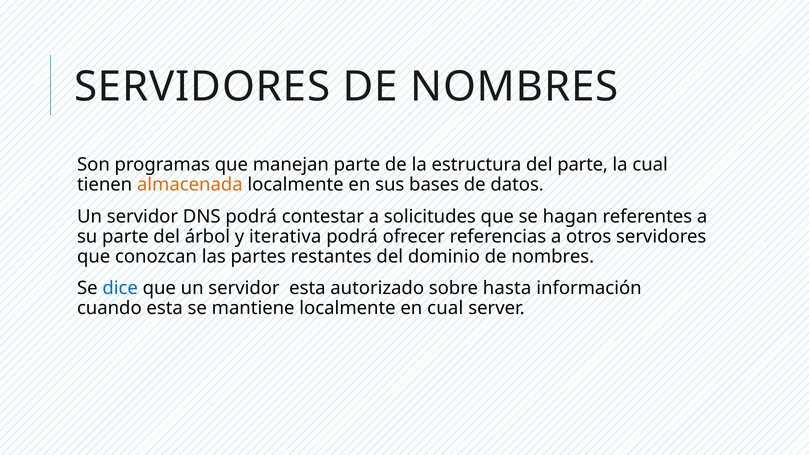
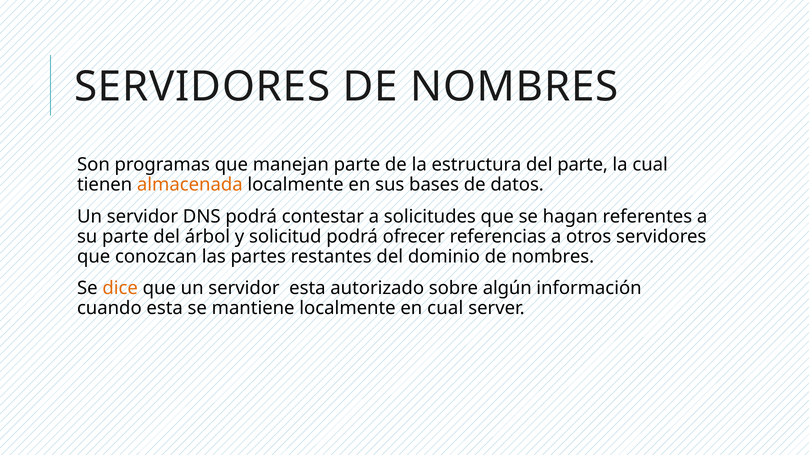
iterativa: iterativa -> solicitud
dice colour: blue -> orange
hasta: hasta -> algún
